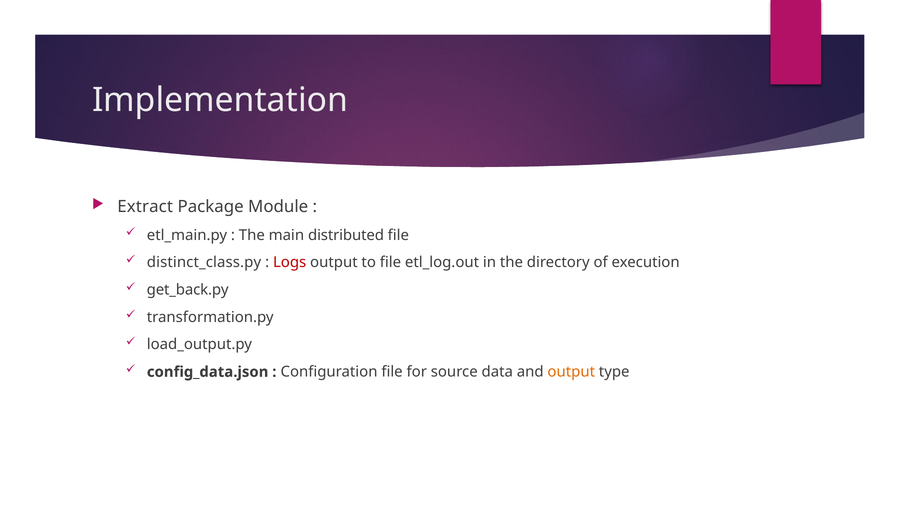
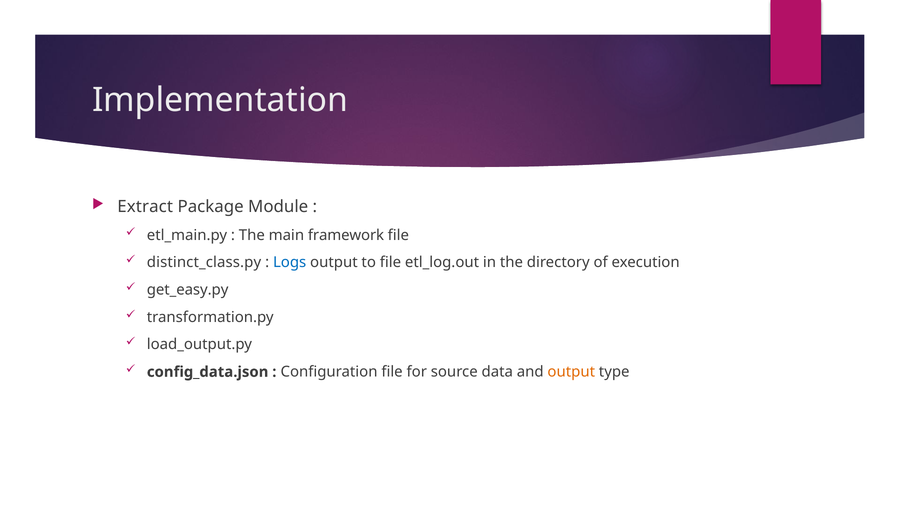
distributed: distributed -> framework
Logs colour: red -> blue
get_back.py: get_back.py -> get_easy.py
